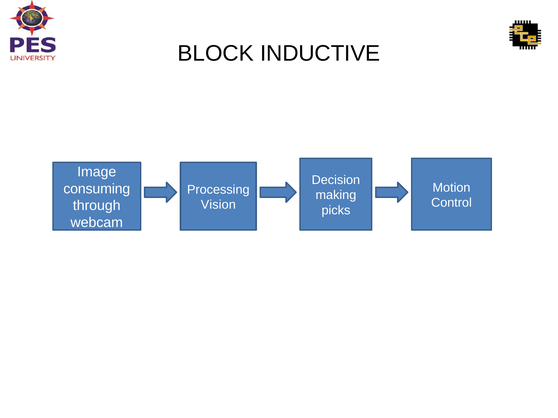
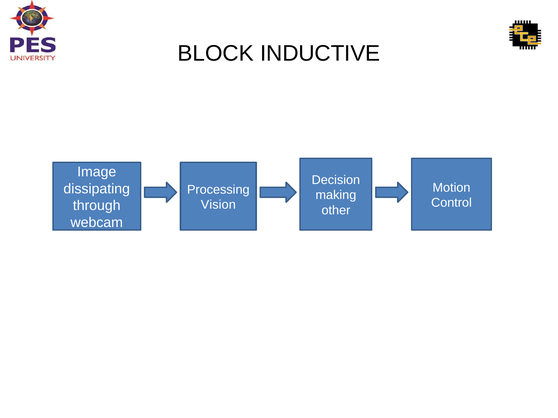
consuming: consuming -> dissipating
picks: picks -> other
